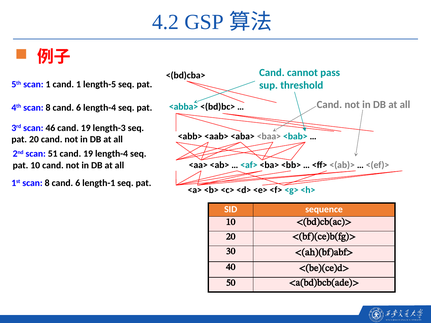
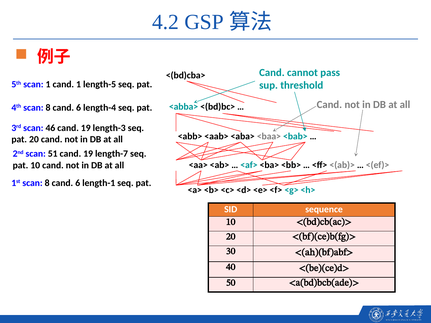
19 length-4: length-4 -> length-7
